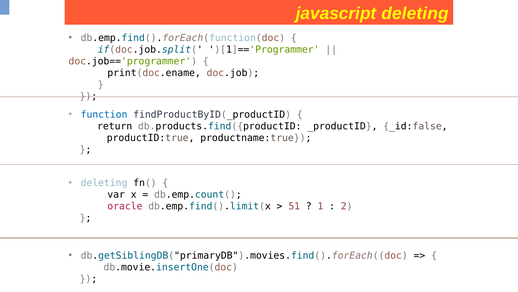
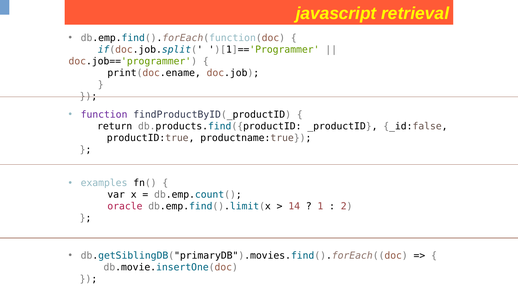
javascript deleting: deleting -> retrieval
function colour: blue -> purple
deleting at (104, 183): deleting -> examples
51: 51 -> 14
